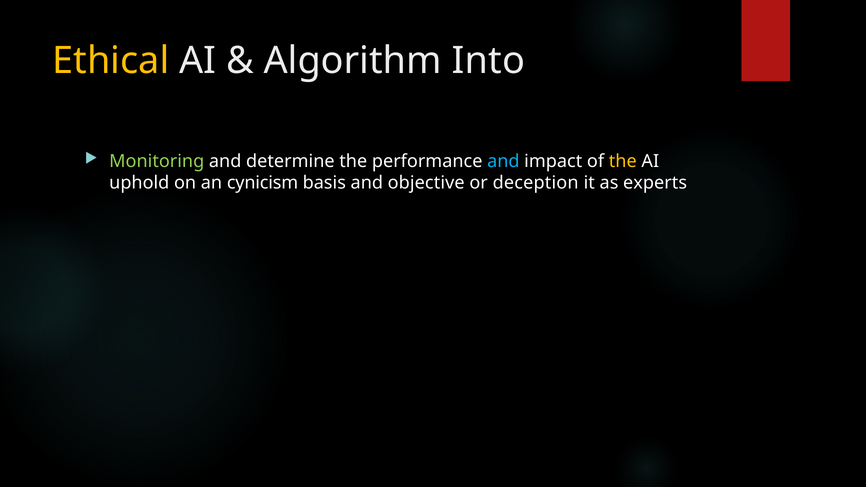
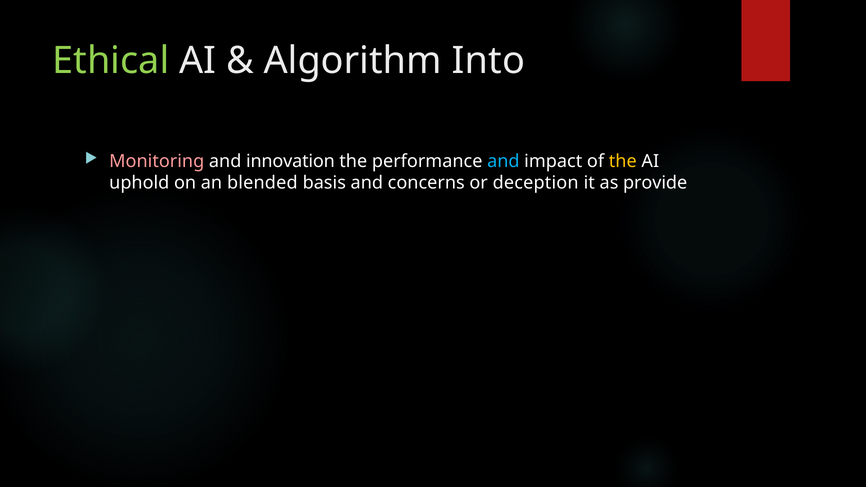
Ethical colour: yellow -> light green
Monitoring colour: light green -> pink
determine: determine -> innovation
cynicism: cynicism -> blended
objective: objective -> concerns
experts: experts -> provide
